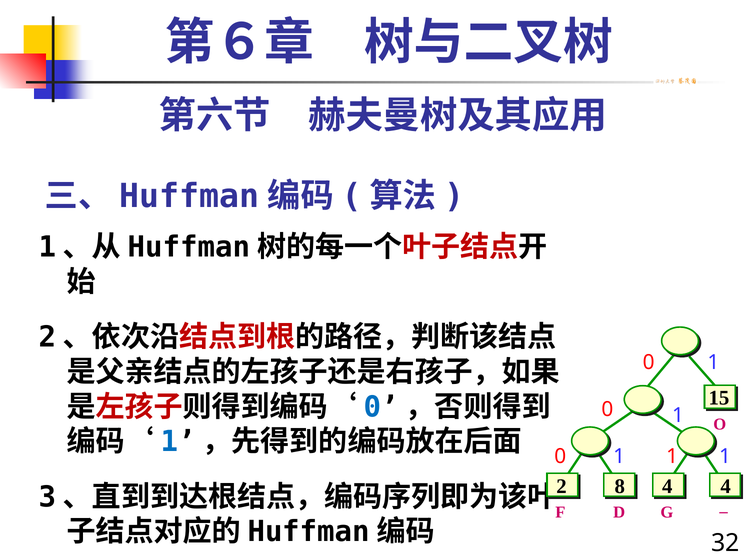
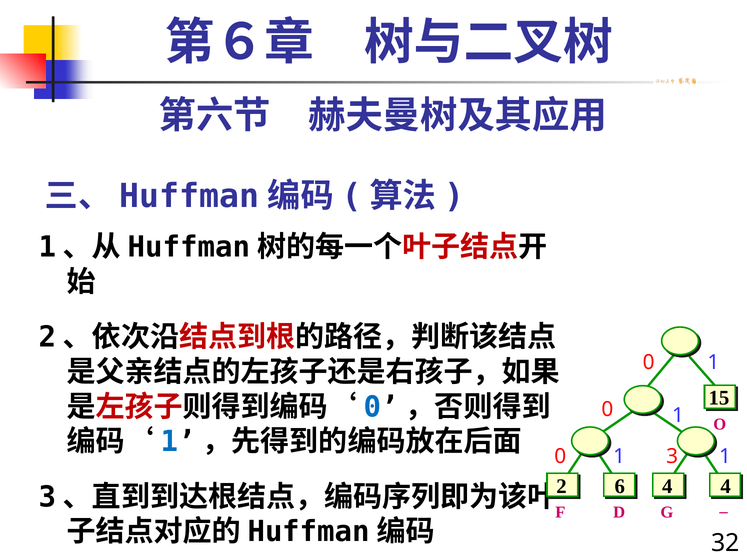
0 1: 1 -> 3
8: 8 -> 6
